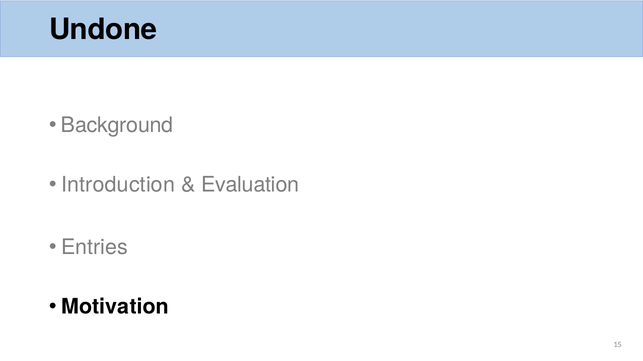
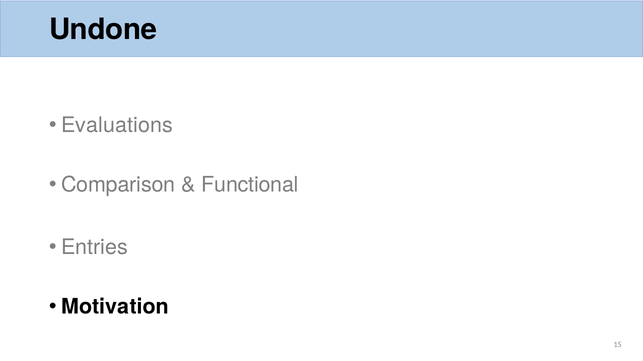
Background: Background -> Evaluations
Introduction: Introduction -> Comparison
Evaluation: Evaluation -> Functional
